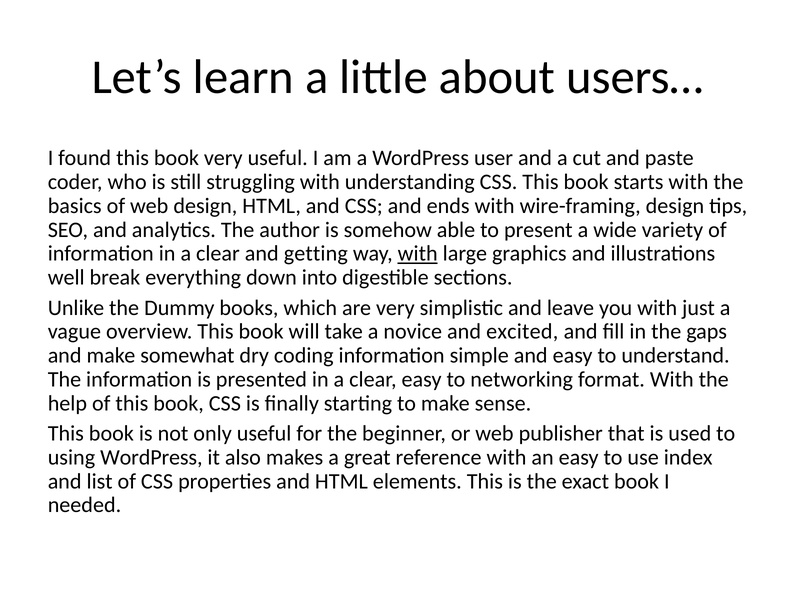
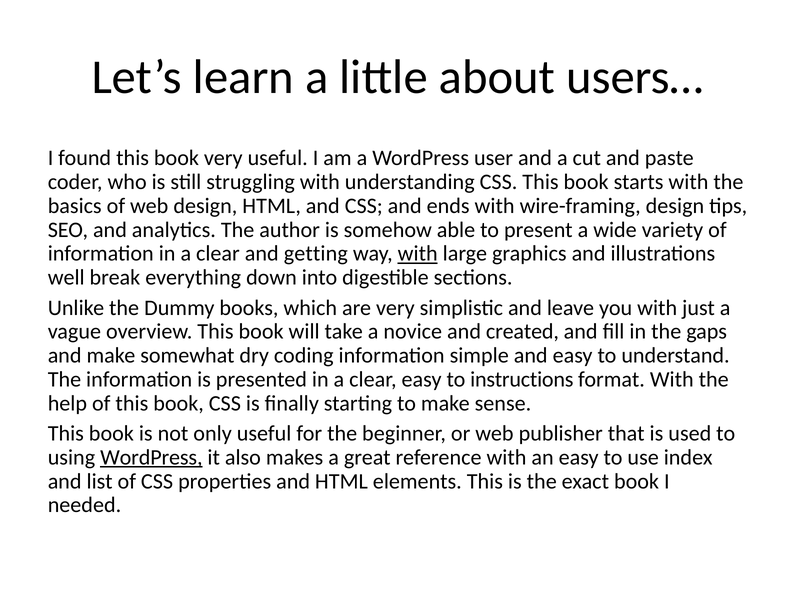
excited: excited -> created
networking: networking -> instructions
WordPress at (151, 457) underline: none -> present
